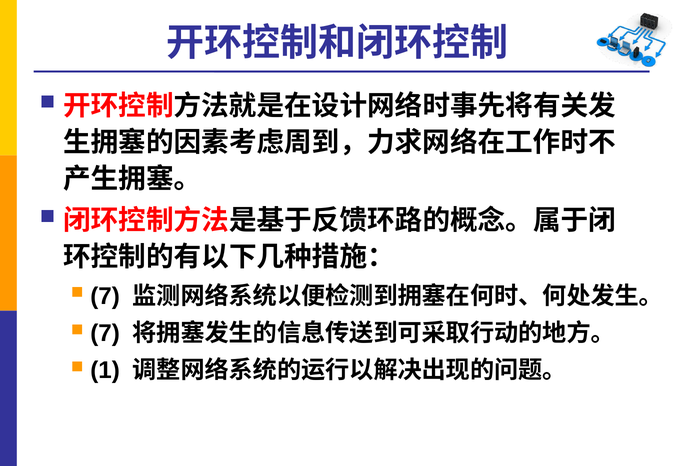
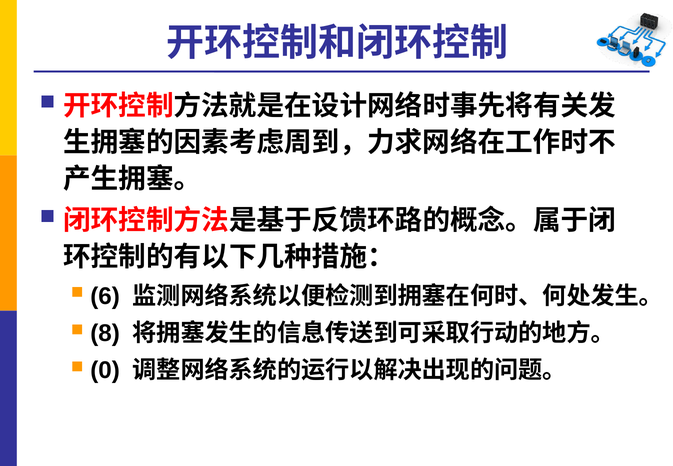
7 at (105, 296): 7 -> 6
7 at (105, 333): 7 -> 8
1: 1 -> 0
